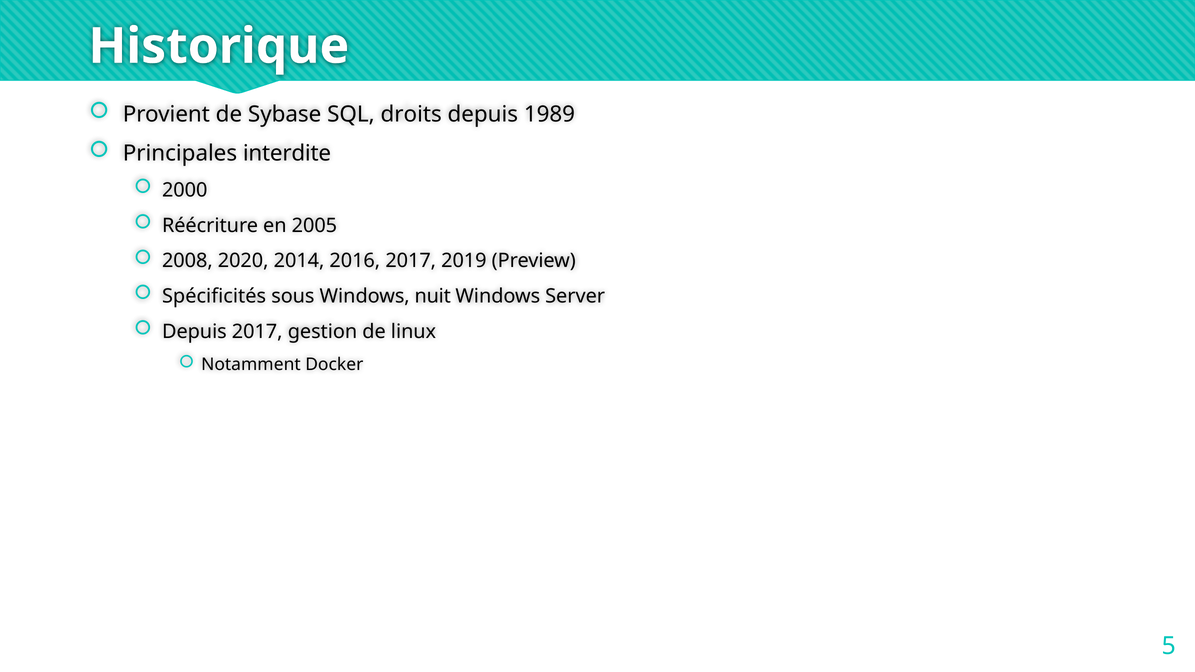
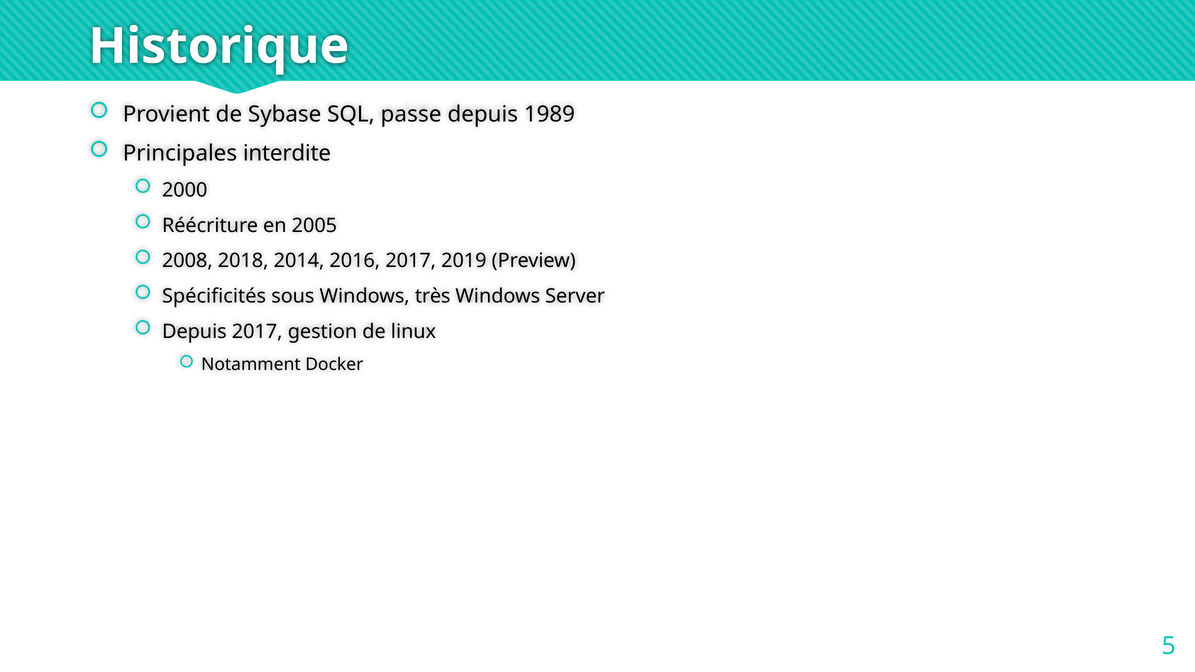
droits: droits -> passe
2020: 2020 -> 2018
nuit: nuit -> très
